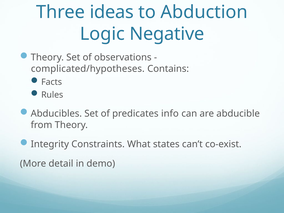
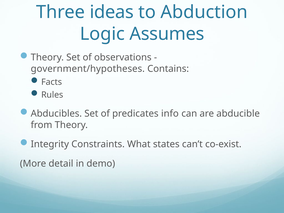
Negative: Negative -> Assumes
complicated/hypotheses: complicated/hypotheses -> government/hypotheses
